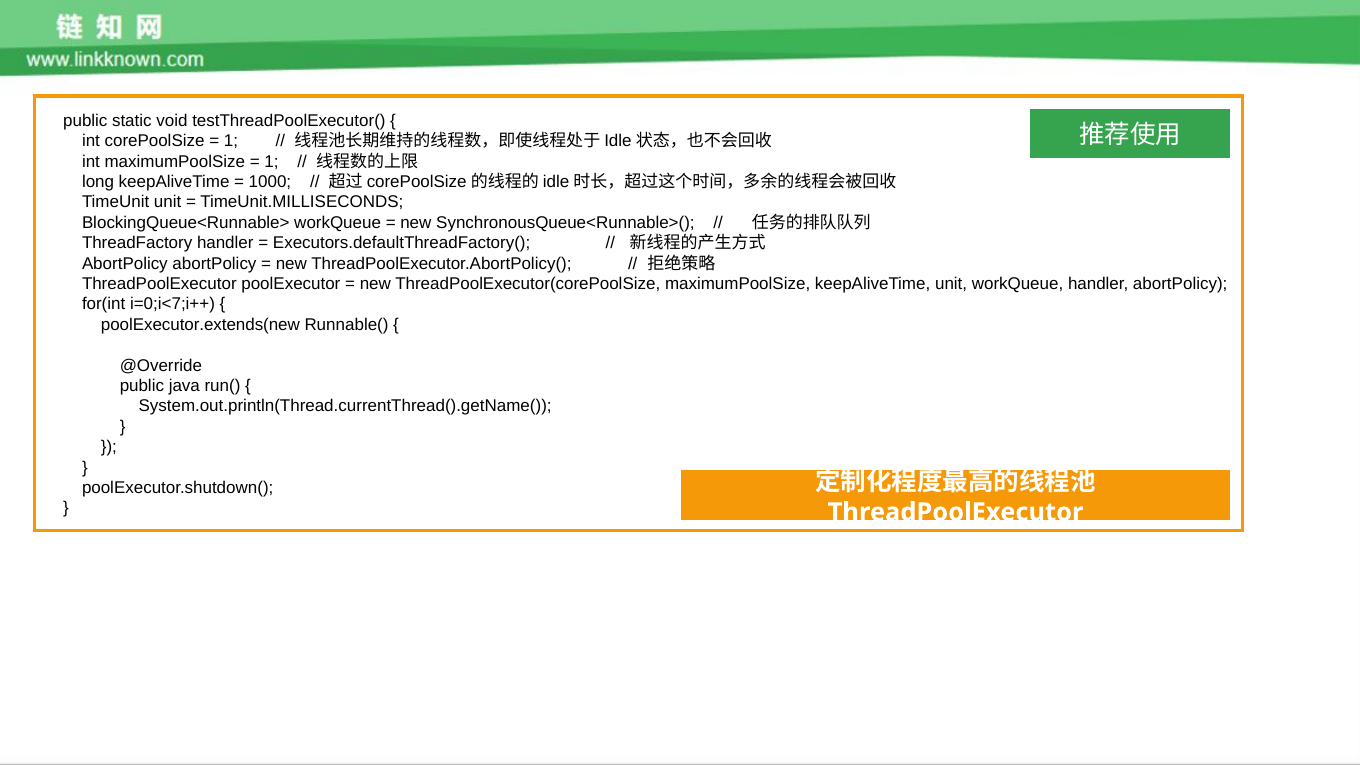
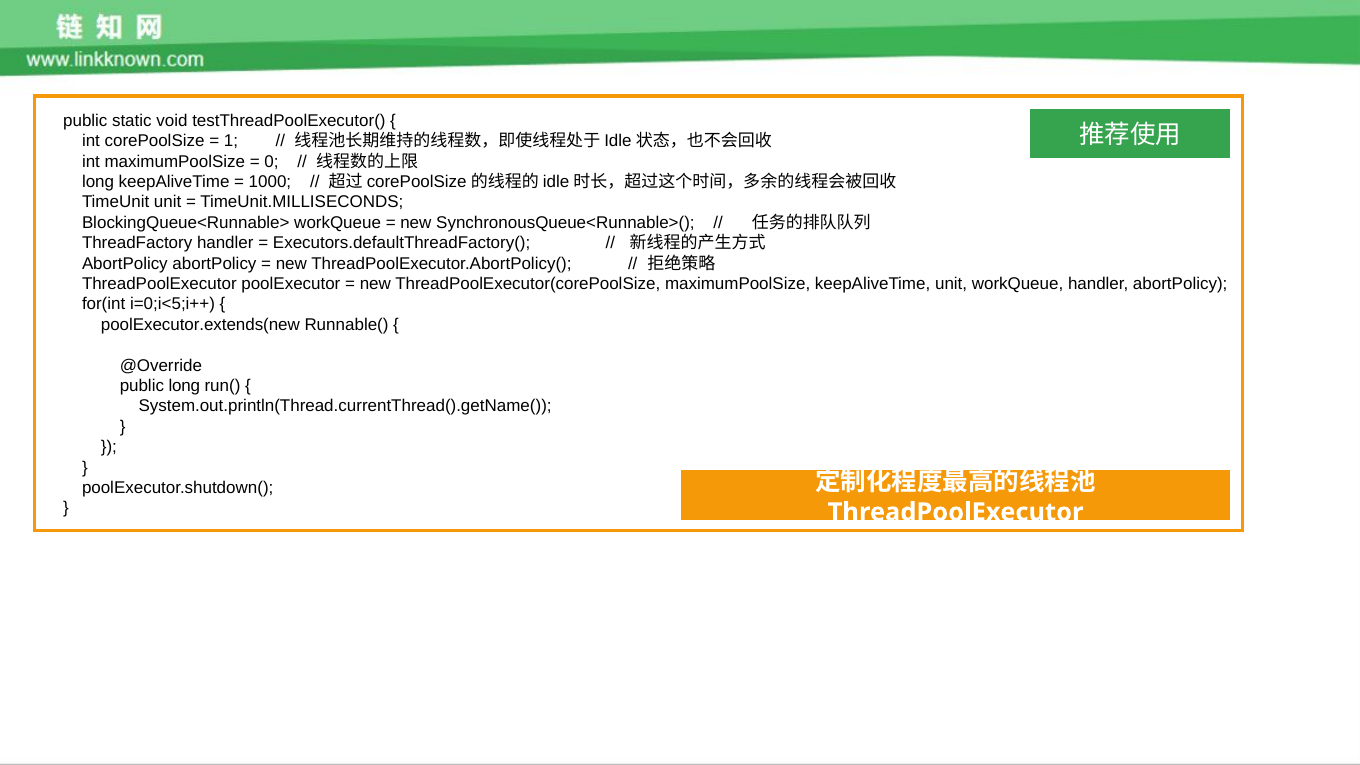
1 at (272, 161): 1 -> 0
i=0;i<7;i++: i=0;i<7;i++ -> i=0;i<5;i++
public java: java -> long
